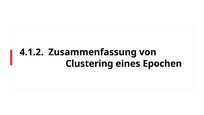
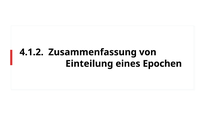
Clustering: Clustering -> Einteilung
